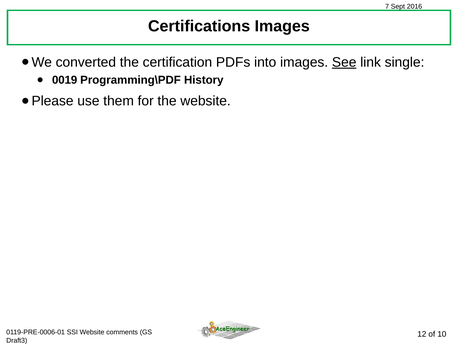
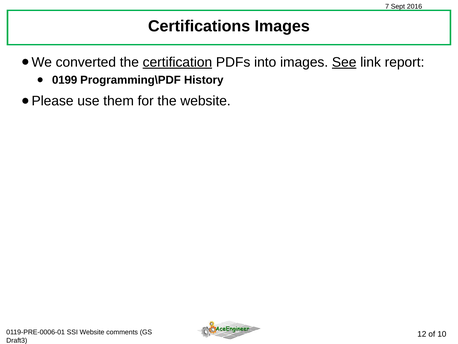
certification underline: none -> present
single: single -> report
0019: 0019 -> 0199
